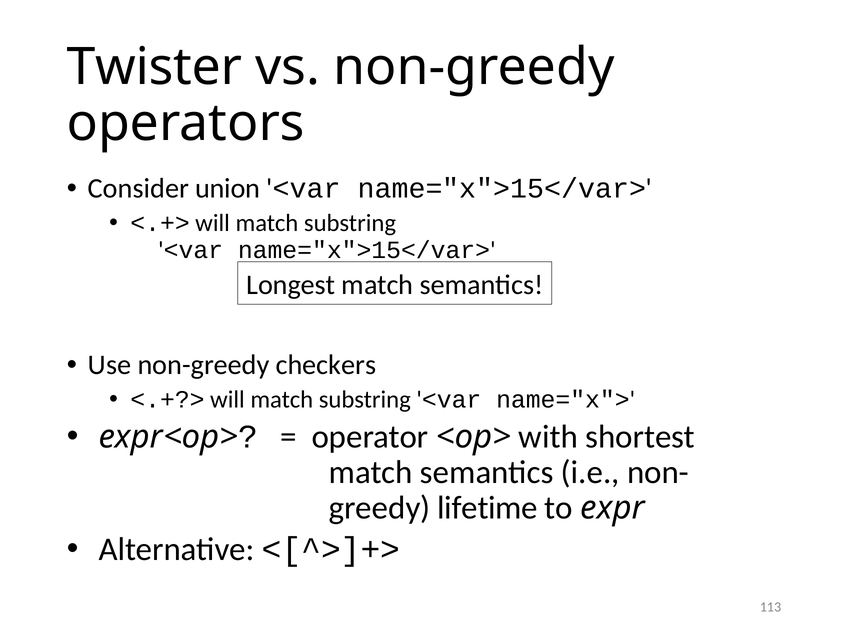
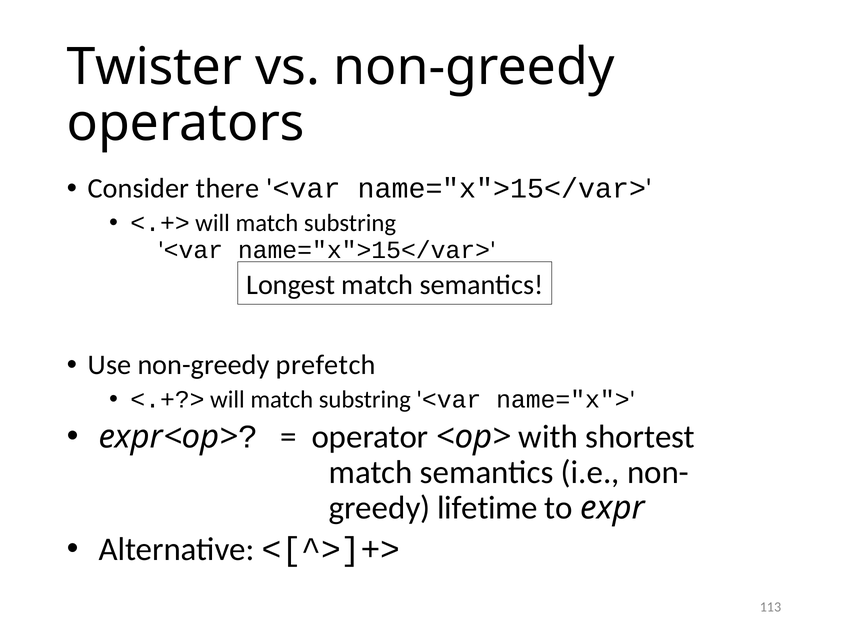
union: union -> there
checkers: checkers -> prefetch
